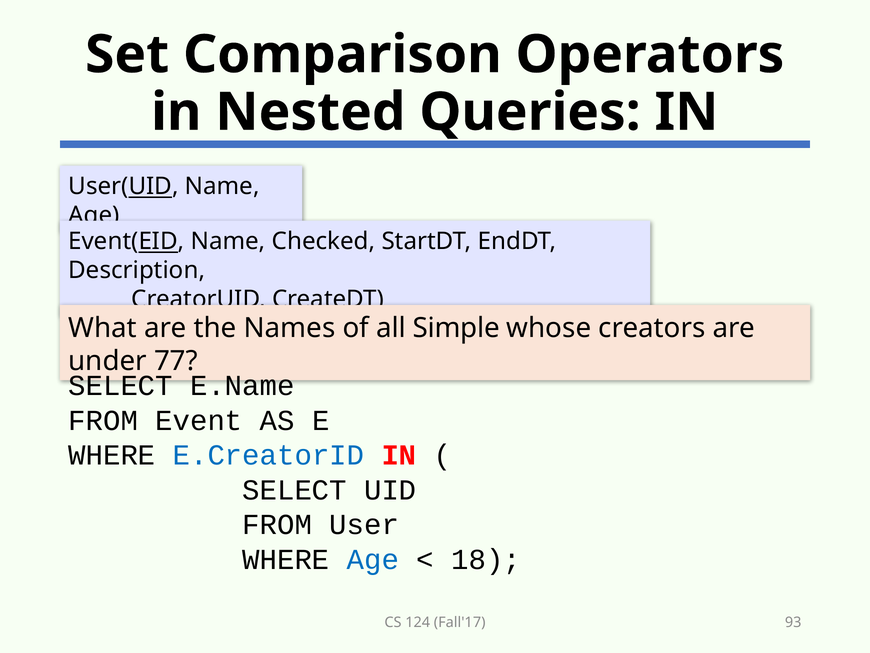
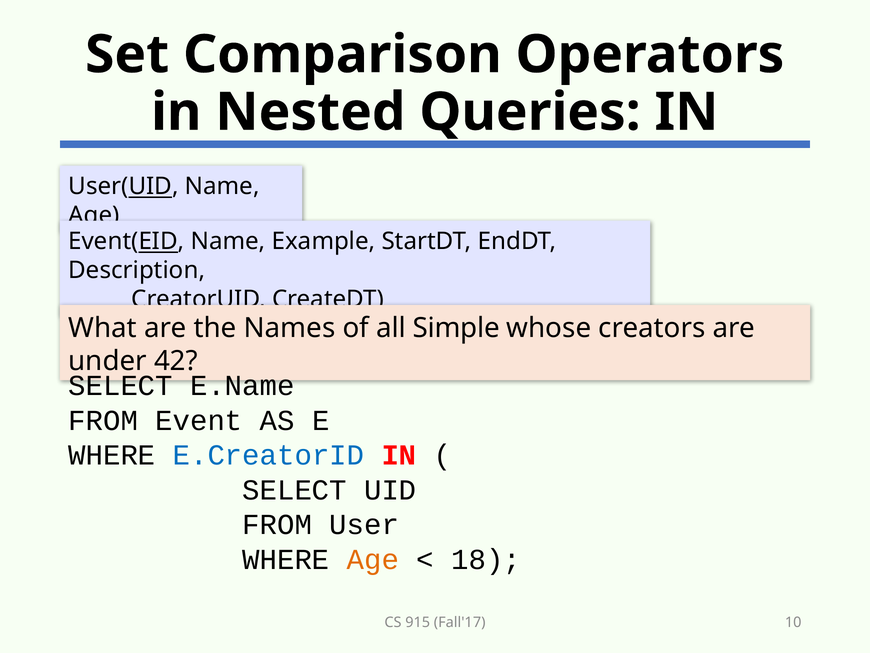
Checked: Checked -> Example
77: 77 -> 42
Age at (373, 559) colour: blue -> orange
124: 124 -> 915
93: 93 -> 10
